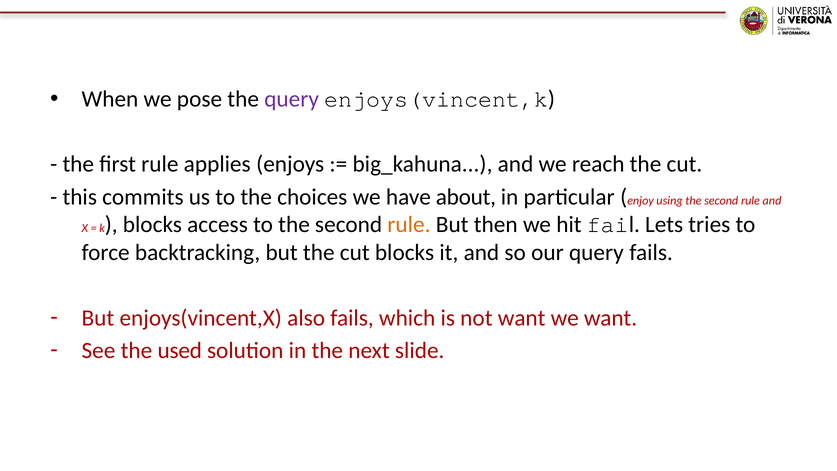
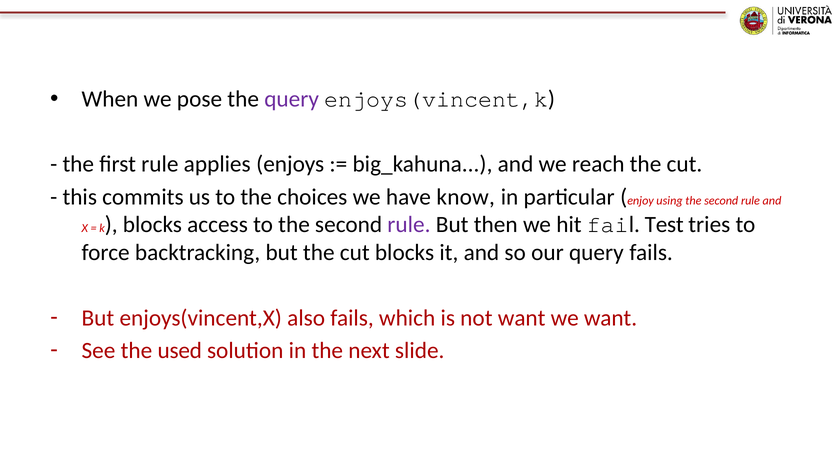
about: about -> know
rule at (409, 225) colour: orange -> purple
Lets: Lets -> Test
